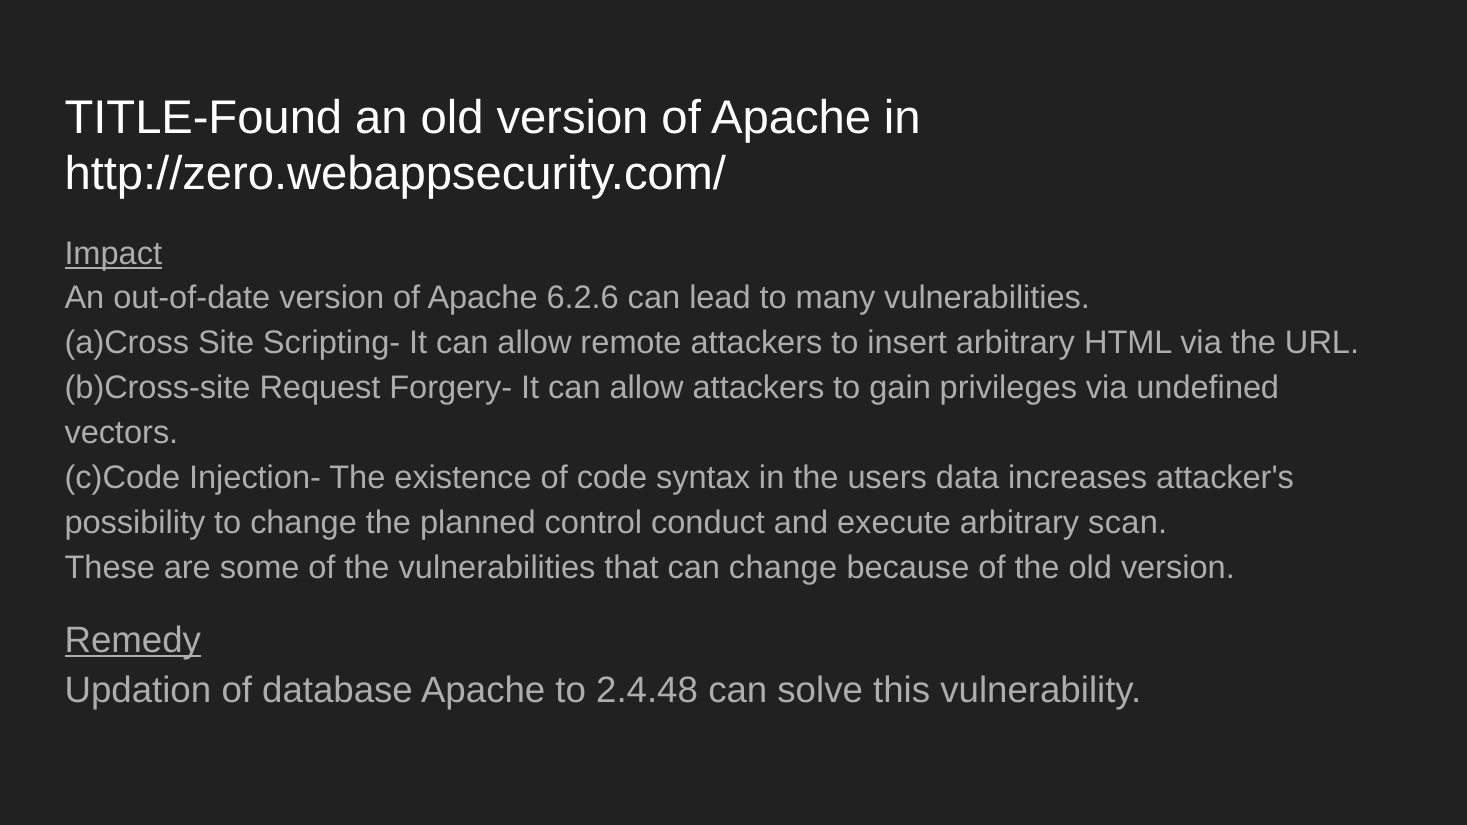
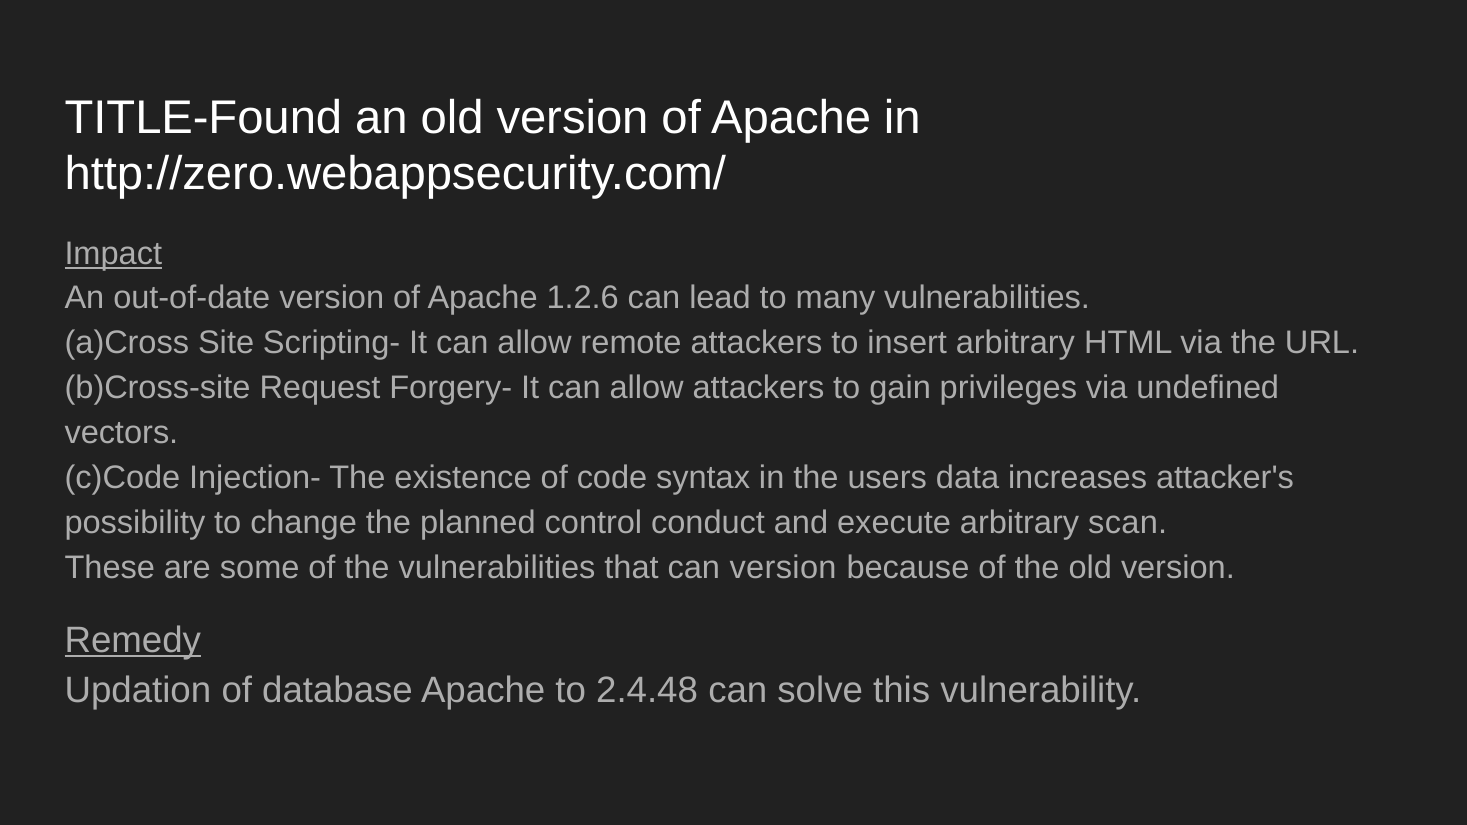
6.2.6: 6.2.6 -> 1.2.6
can change: change -> version
